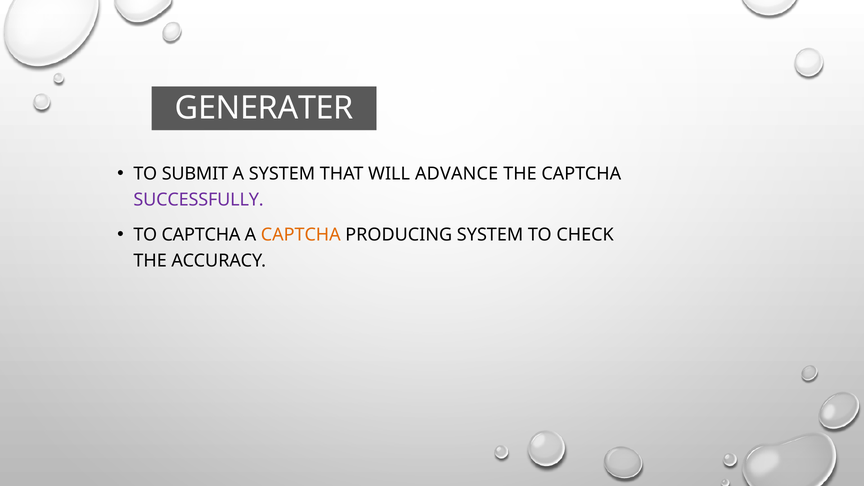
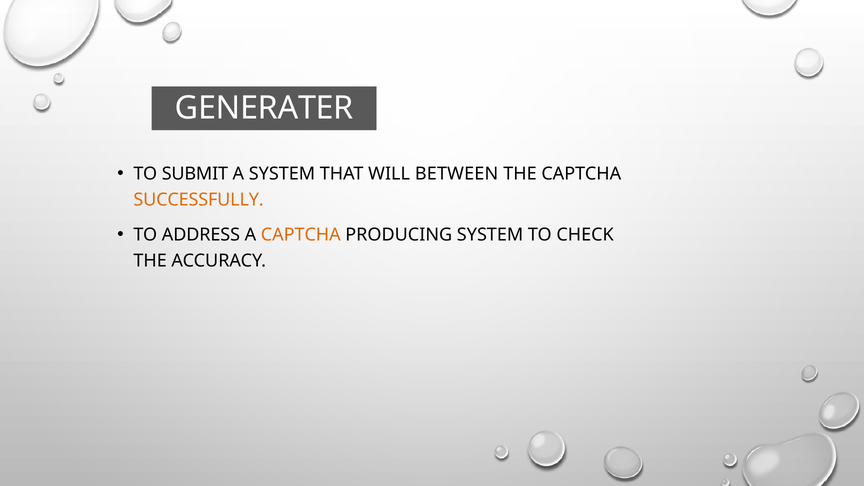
ADVANCE: ADVANCE -> BETWEEN
SUCCESSFULLY colour: purple -> orange
TO CAPTCHA: CAPTCHA -> ADDRESS
